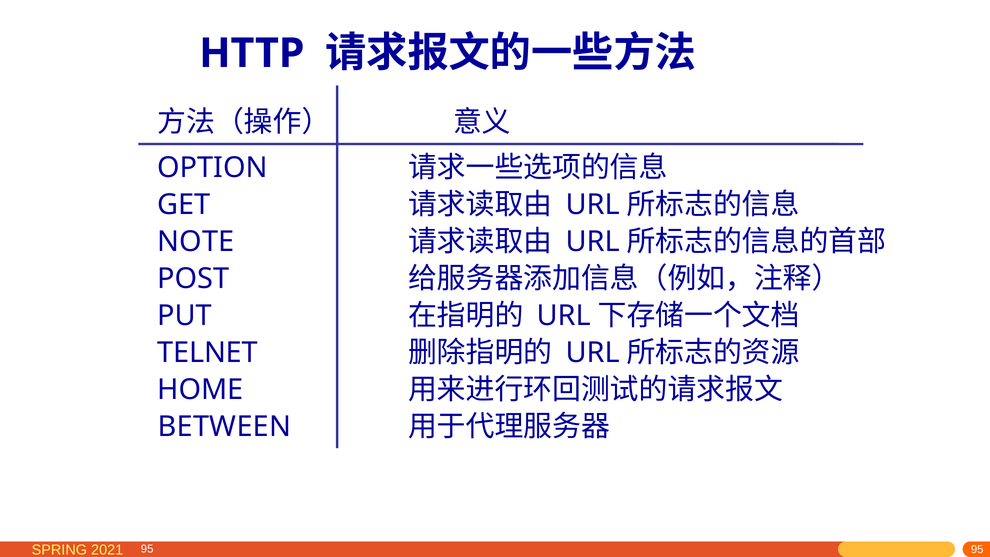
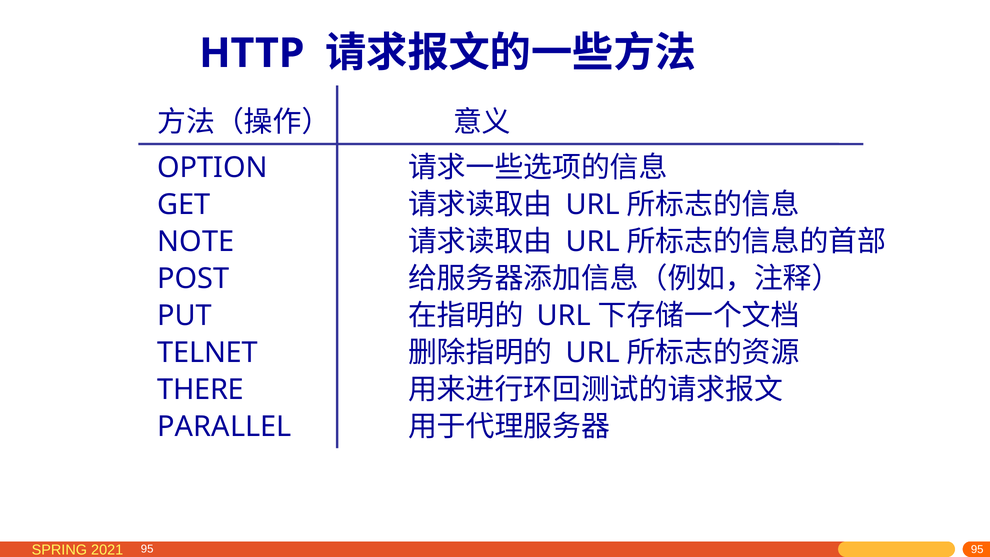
HOME: HOME -> THERE
BETWEEN: BETWEEN -> PARALLEL
